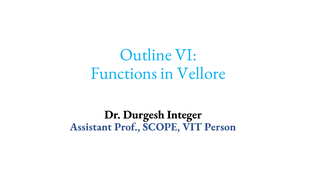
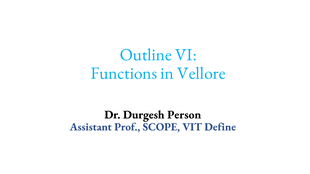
Integer: Integer -> Person
Person: Person -> Define
